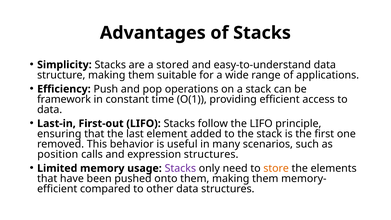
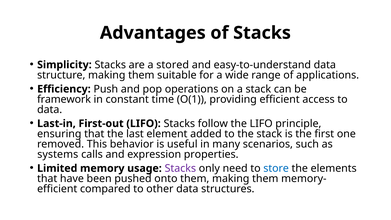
position: position -> systems
expression structures: structures -> properties
store colour: orange -> blue
